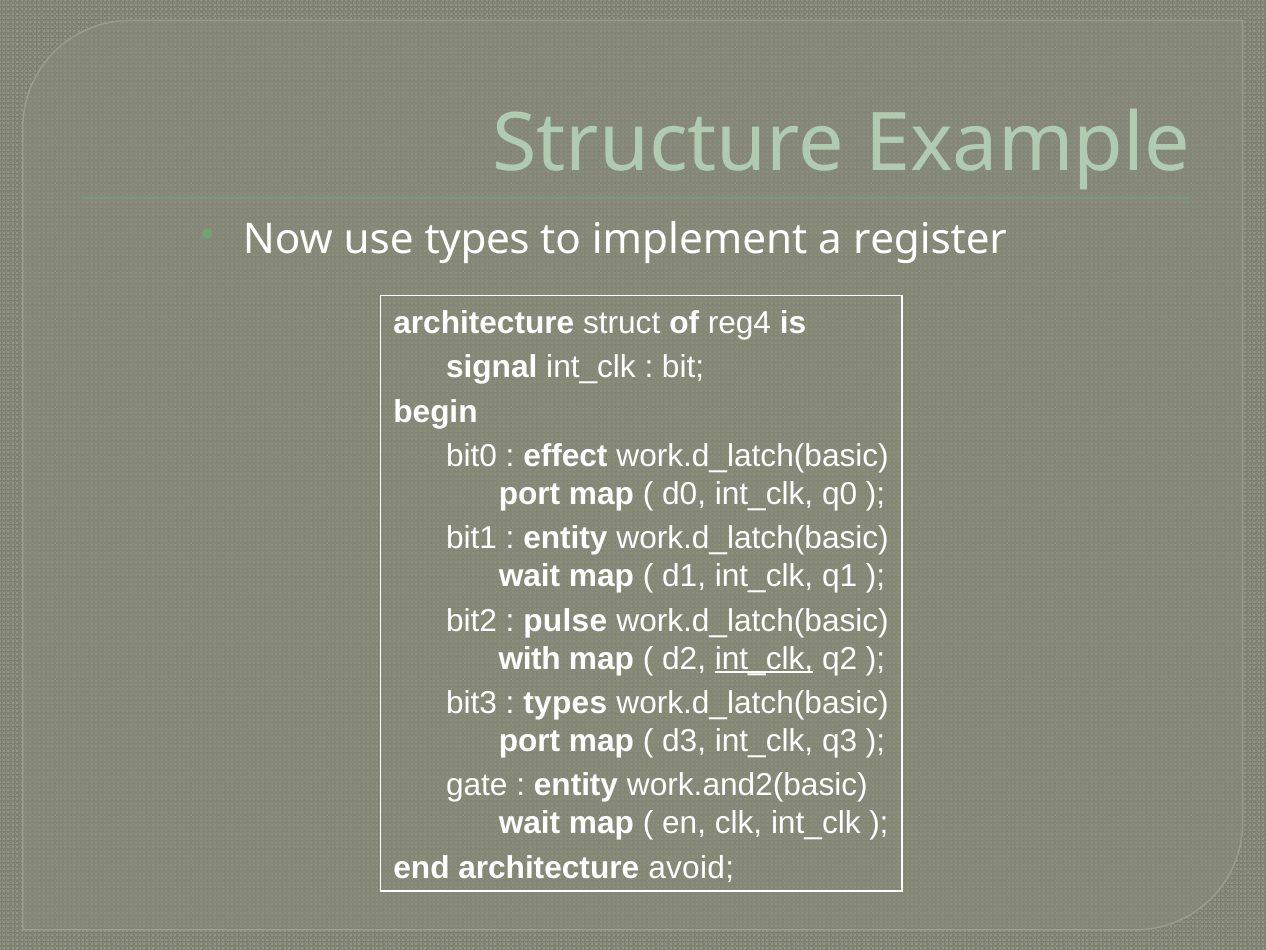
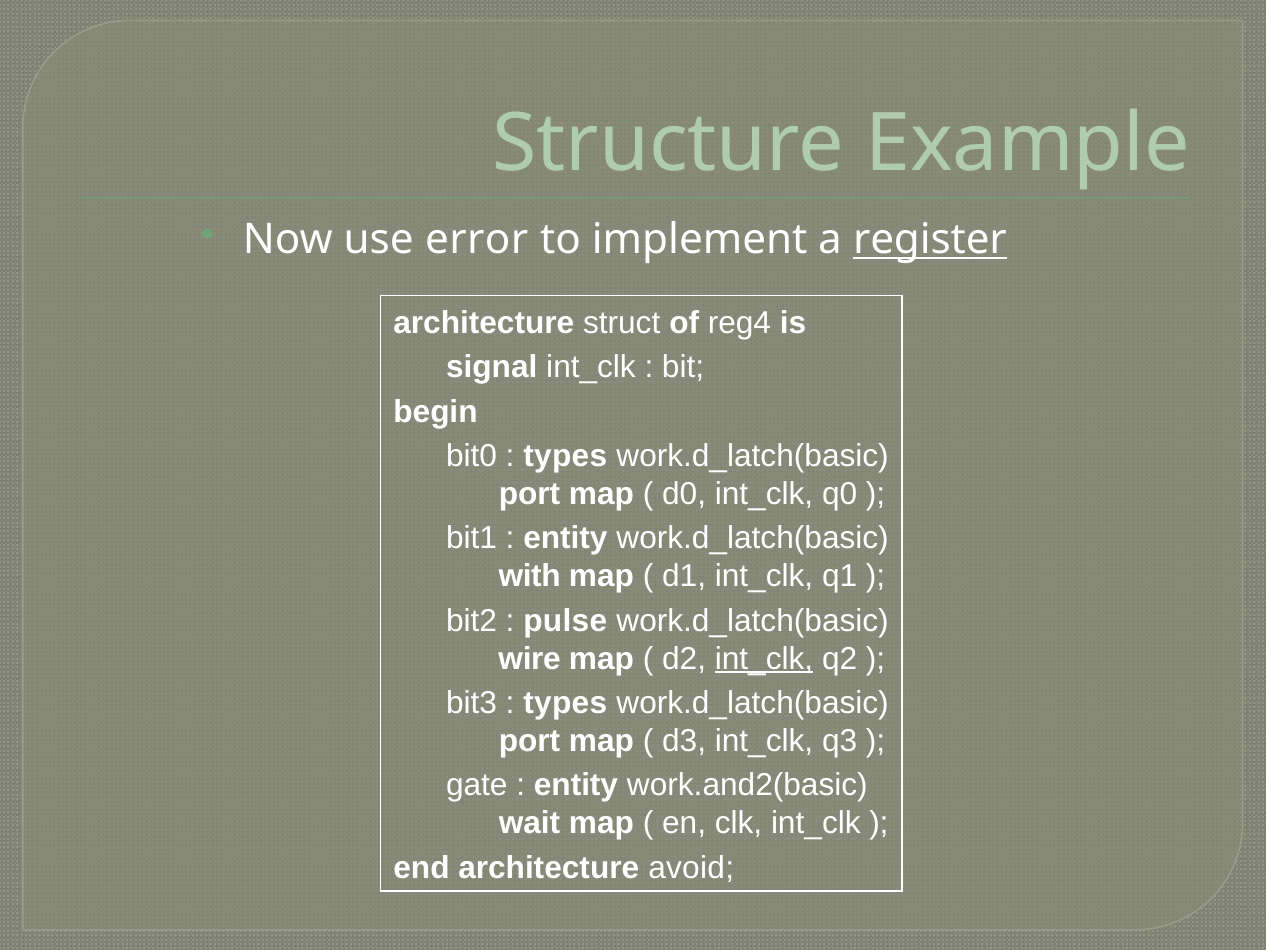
use types: types -> error
register underline: none -> present
effect at (565, 456): effect -> types
wait at (530, 576): wait -> with
with: with -> wire
